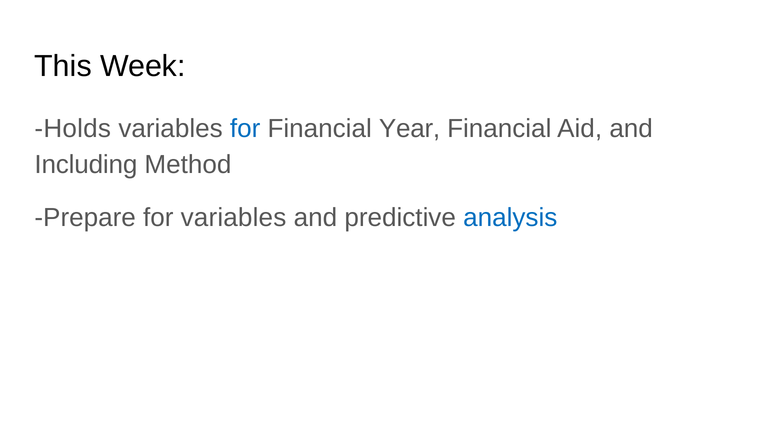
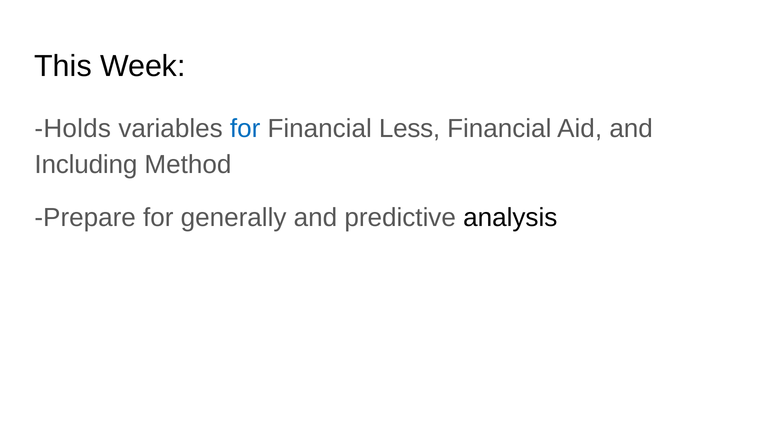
Year: Year -> Less
for variables: variables -> generally
analysis colour: blue -> black
